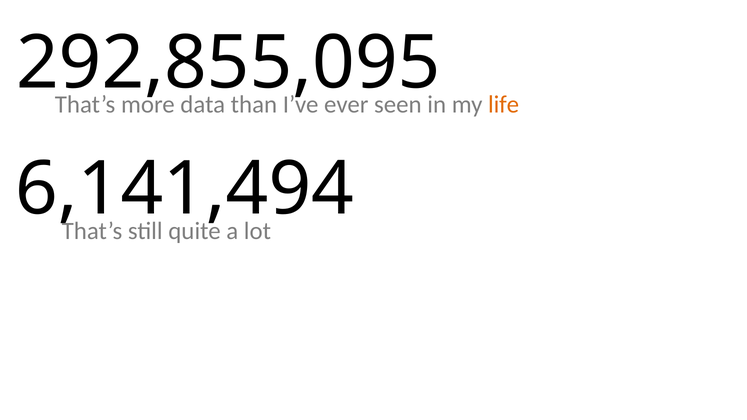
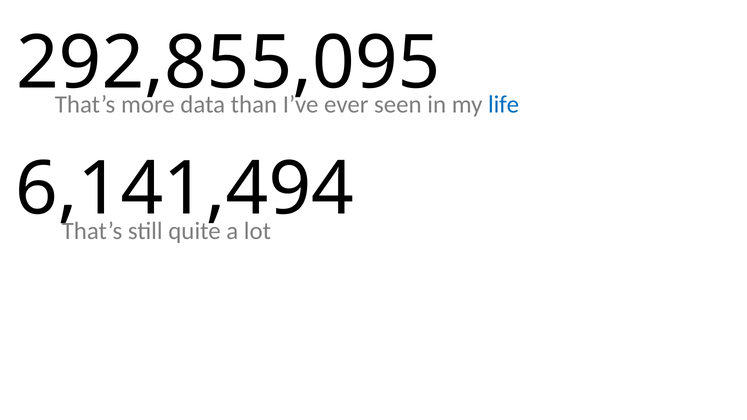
life colour: orange -> blue
